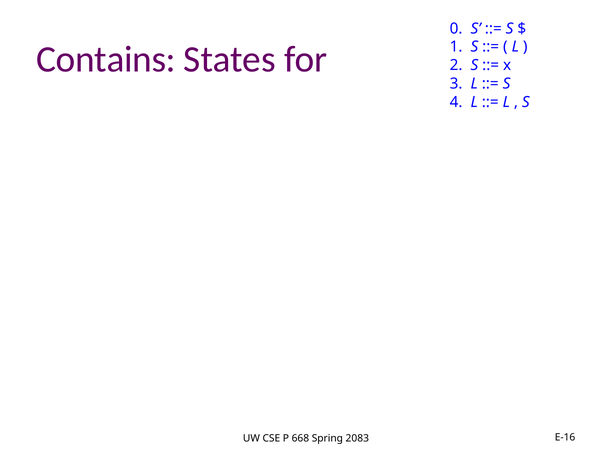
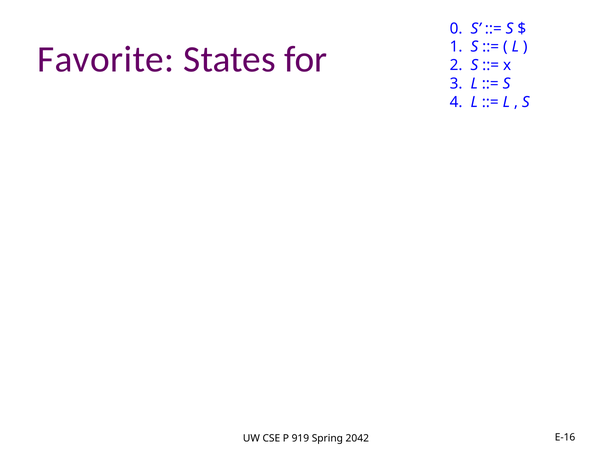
Contains: Contains -> Favorite
668: 668 -> 919
2083: 2083 -> 2042
